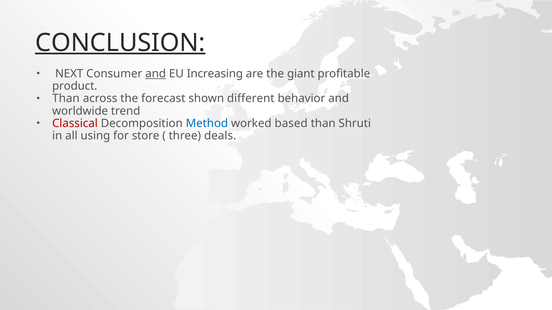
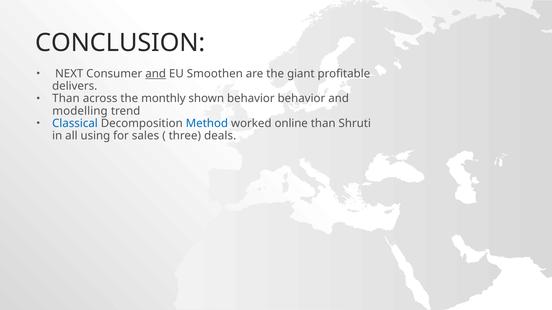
CONCLUSION underline: present -> none
Increasing: Increasing -> Smoothen
product: product -> delivers
forecast: forecast -> monthly
shown different: different -> behavior
worldwide: worldwide -> modelling
Classical colour: red -> blue
based: based -> online
store: store -> sales
